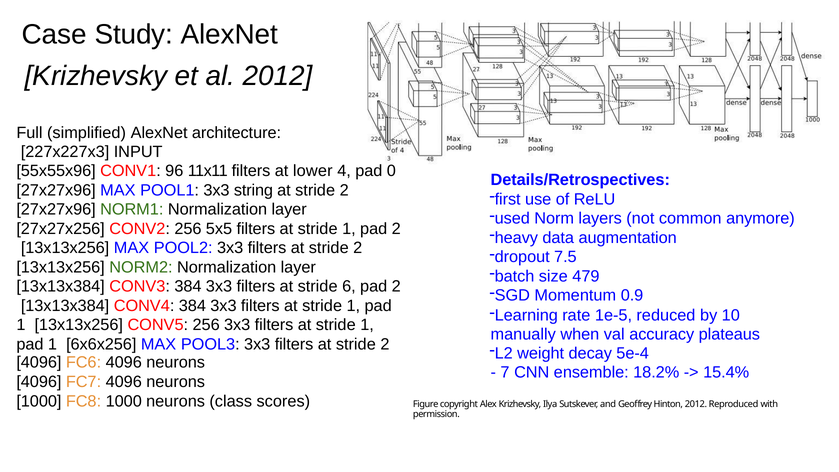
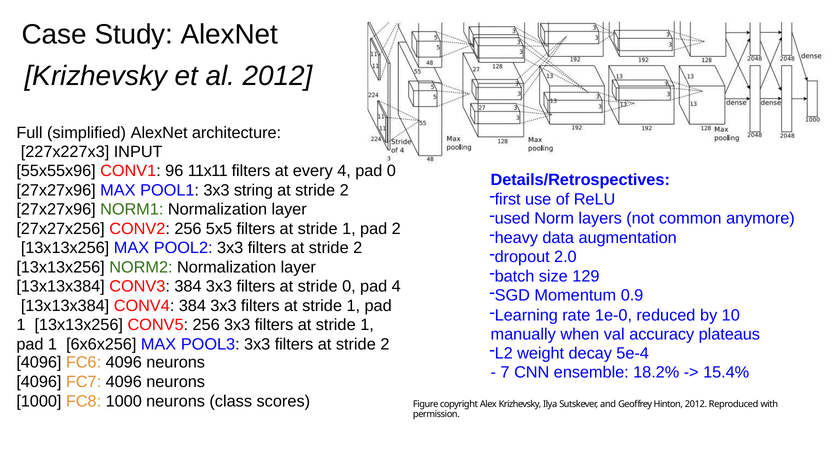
lower: lower -> every
7.5: 7.5 -> 2.0
479: 479 -> 129
stride 6: 6 -> 0
2 at (396, 286): 2 -> 4
1e-5: 1e-5 -> 1e-0
